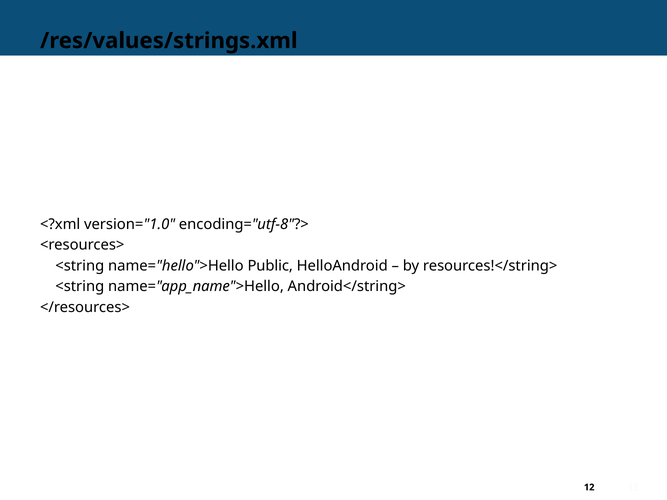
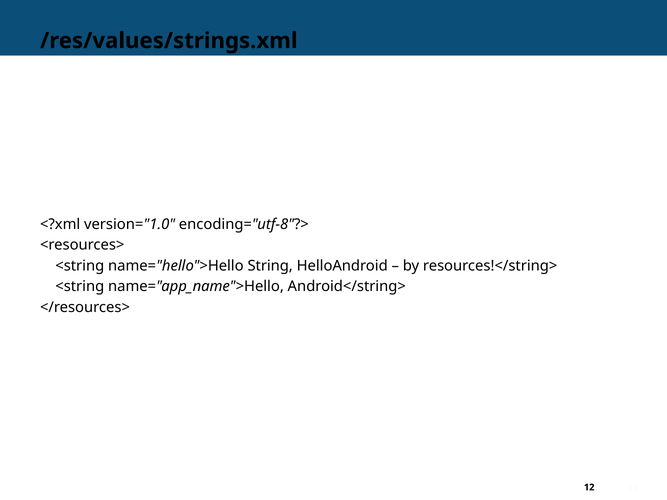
Public: Public -> String
